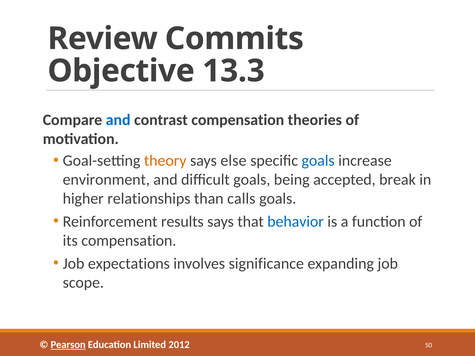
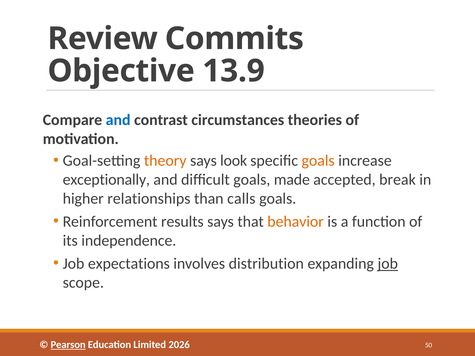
13.3: 13.3 -> 13.9
contrast compensation: compensation -> circumstances
else: else -> look
goals at (318, 161) colour: blue -> orange
environment: environment -> exceptionally
being: being -> made
behavior colour: blue -> orange
its compensation: compensation -> independence
significance: significance -> distribution
job at (388, 264) underline: none -> present
2012: 2012 -> 2026
